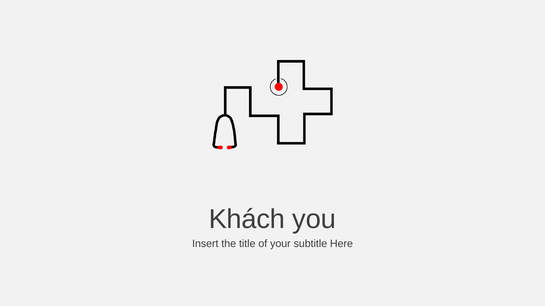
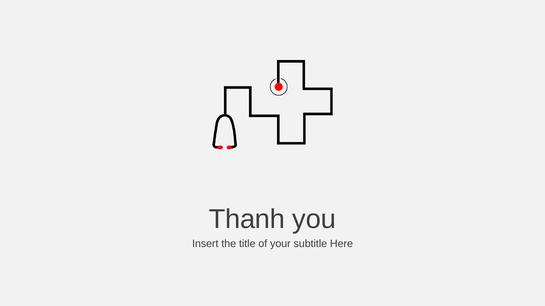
Khách: Khách -> Thanh
